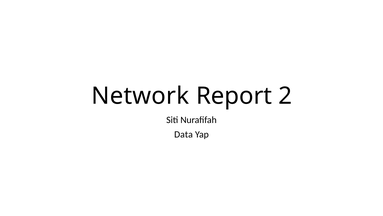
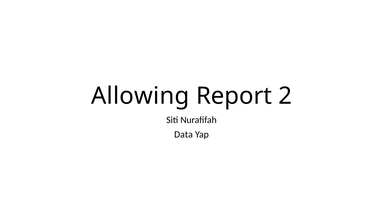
Network: Network -> Allowing
